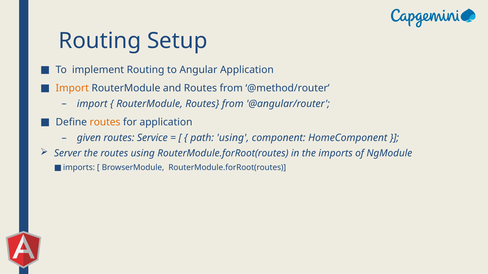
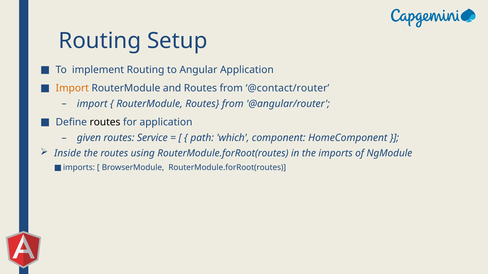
@method/router: @method/router -> @contact/router
routes at (105, 122) colour: orange -> black
path using: using -> which
Server: Server -> Inside
